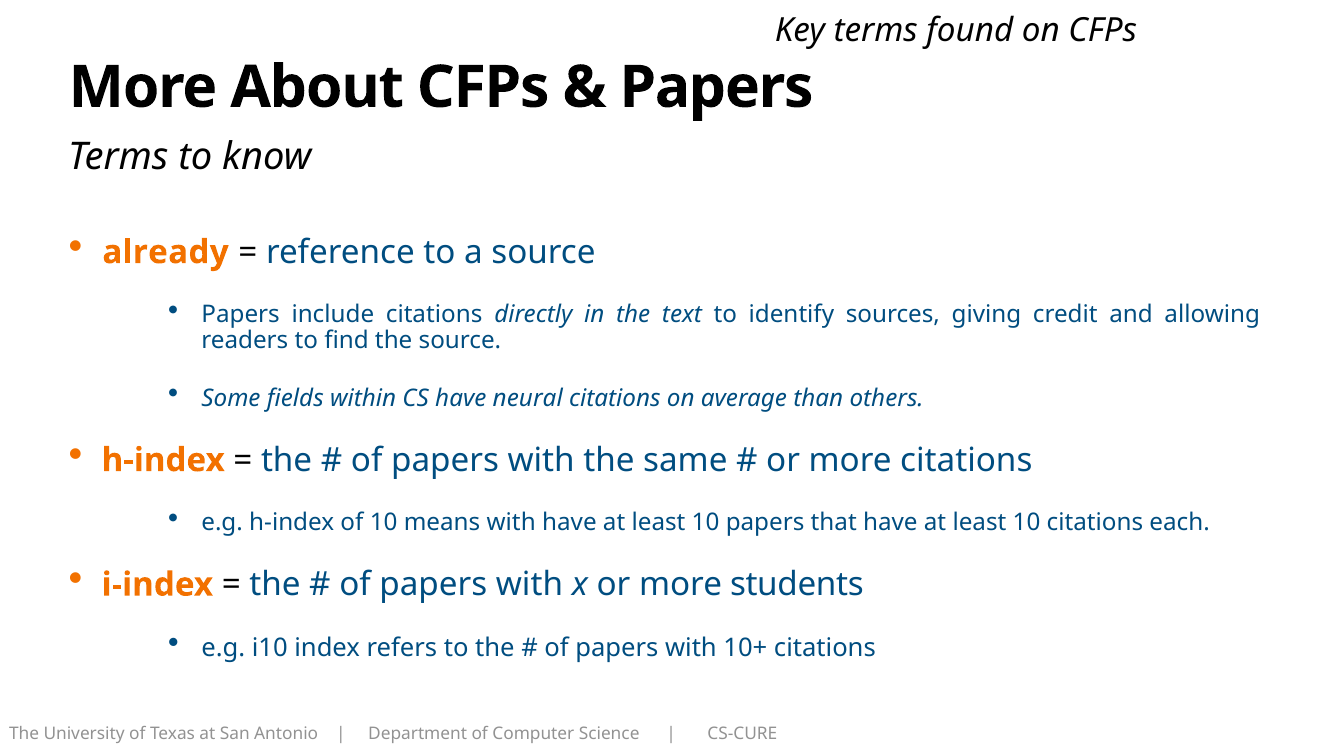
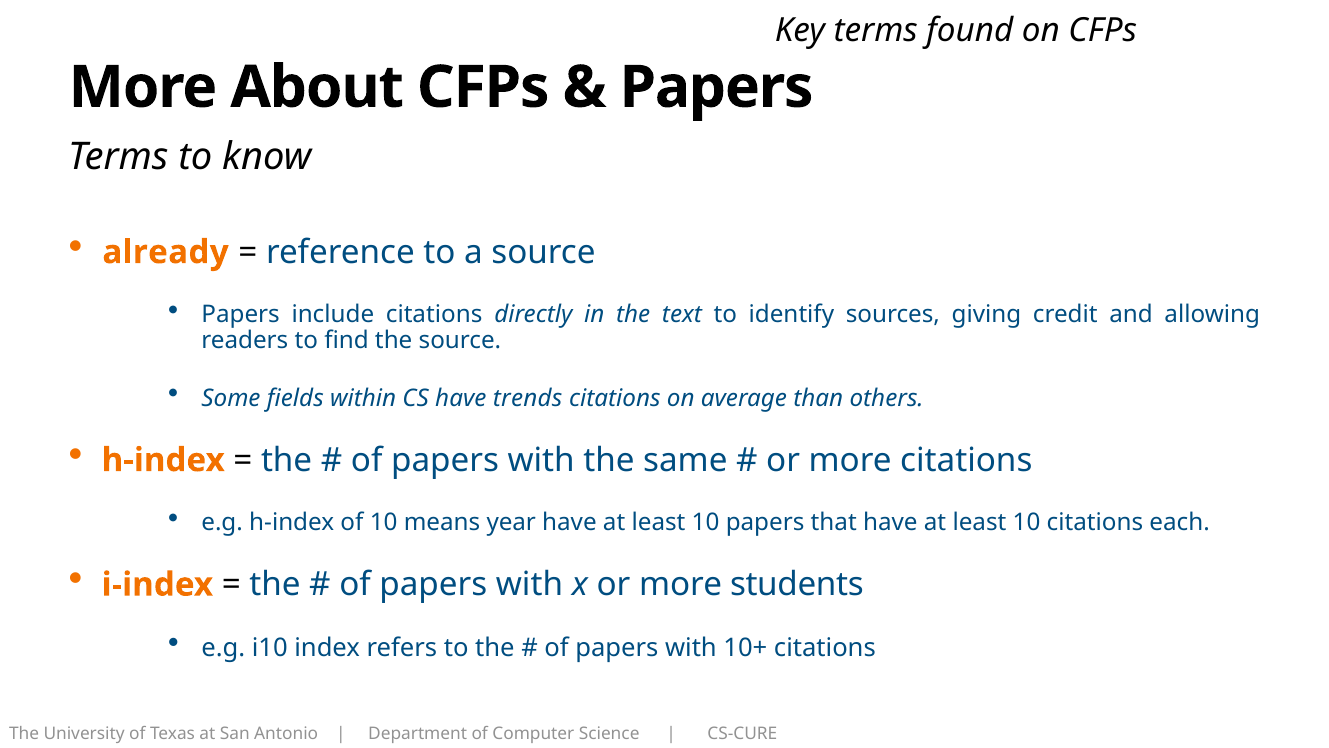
neural: neural -> trends
means with: with -> year
